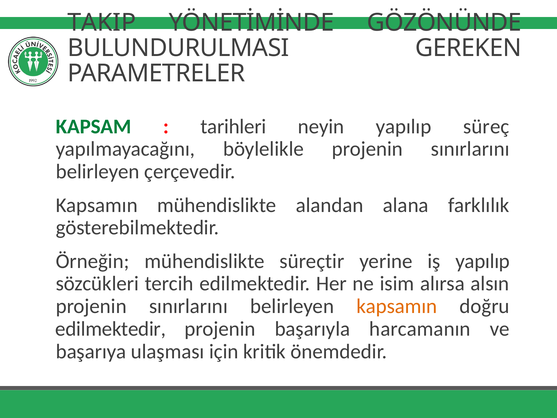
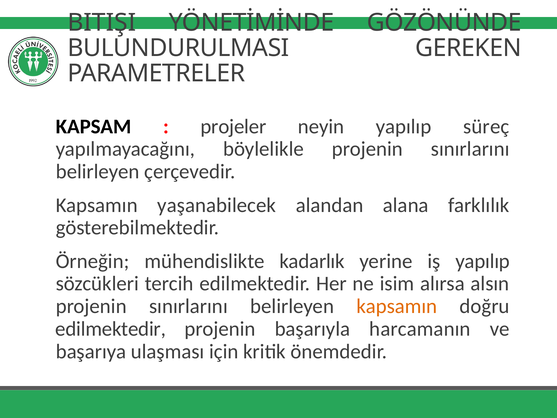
TAKIP: TAKIP -> BITIŞI
KAPSAM colour: green -> black
tarihleri: tarihleri -> projeler
Kapsamın mühendislikte: mühendislikte -> yaşanabilecek
süreçtir: süreçtir -> kadarlık
